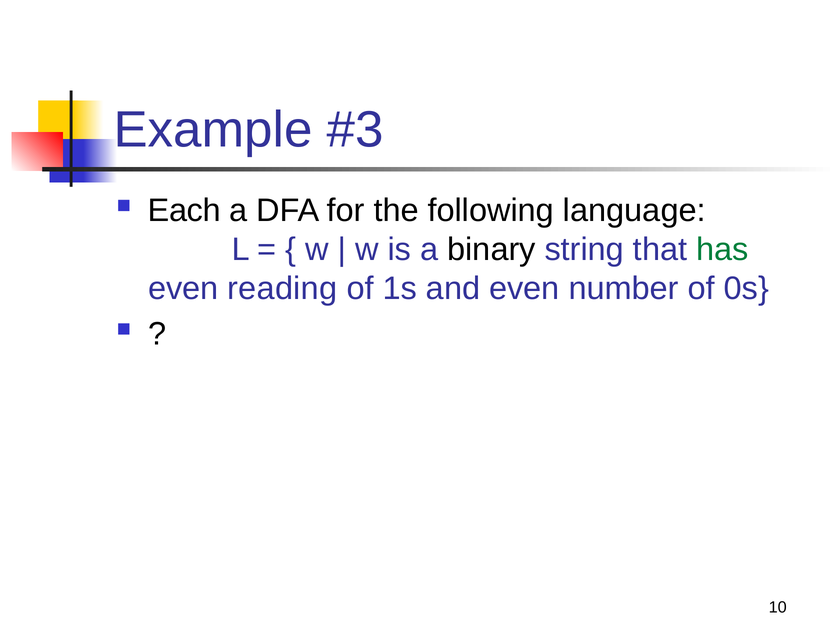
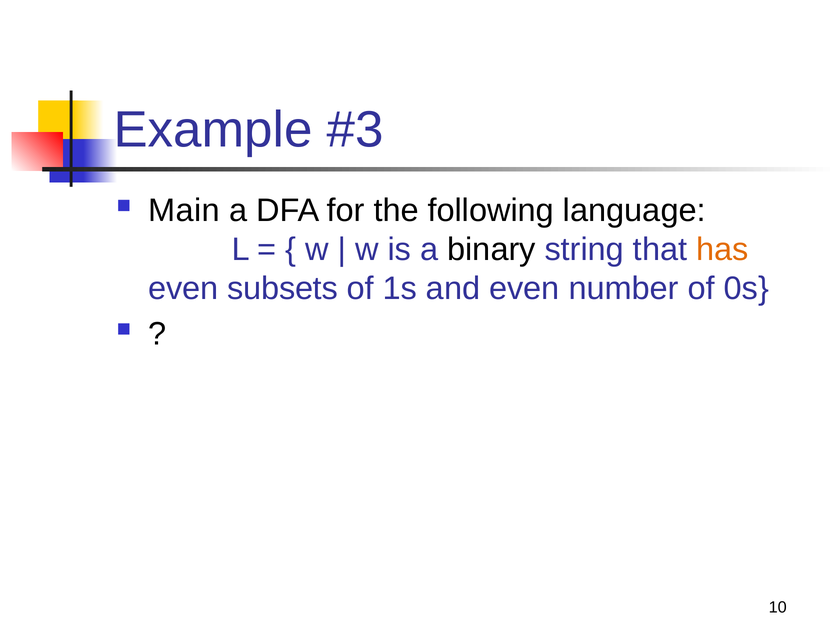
Each: Each -> Main
has colour: green -> orange
reading: reading -> subsets
